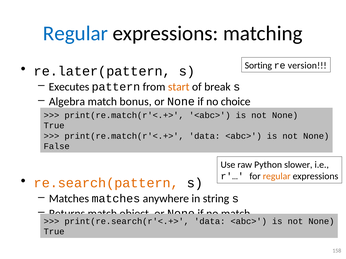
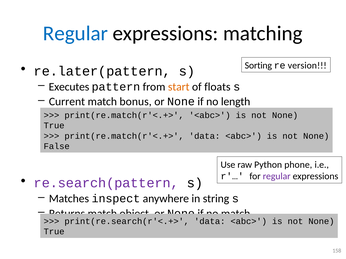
break: break -> floats
Algebra: Algebra -> Current
choice: choice -> length
slower: slower -> phone
regular at (277, 177) colour: orange -> purple
re.search(pattern colour: orange -> purple
Matches matches: matches -> inspect
